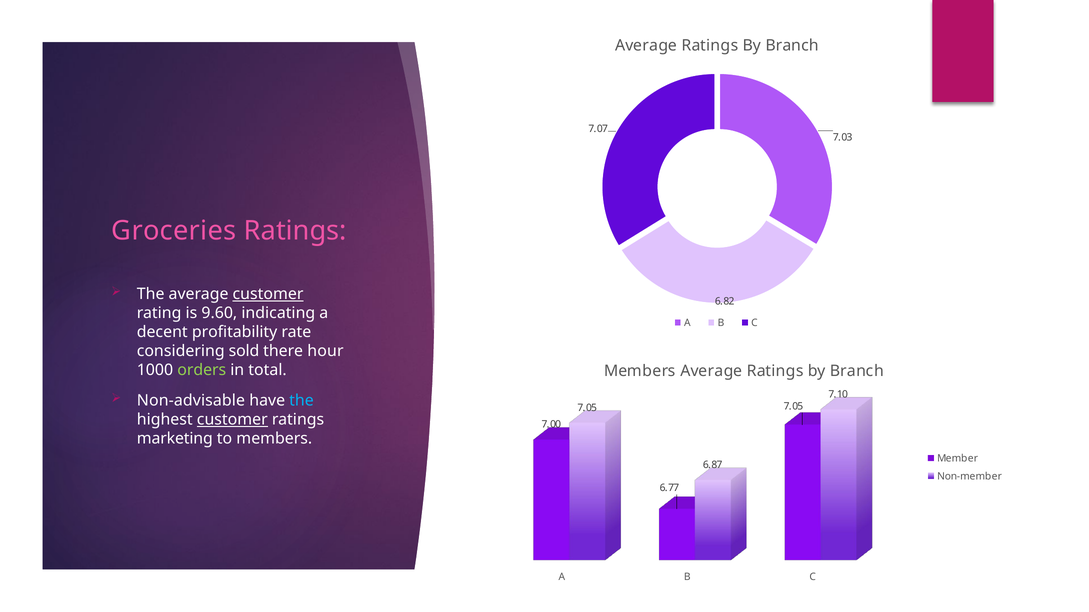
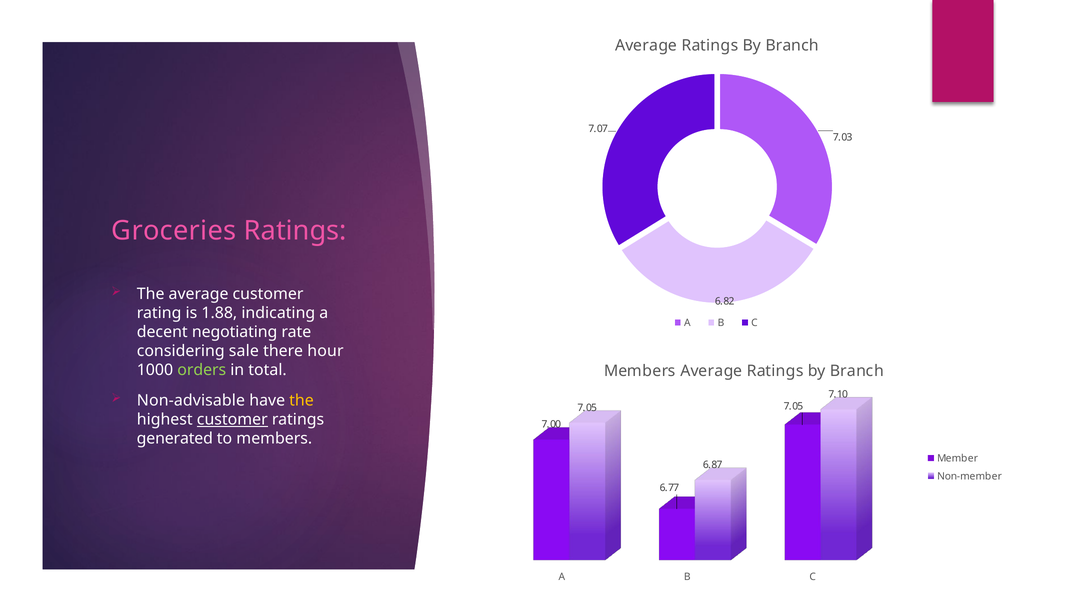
customer at (268, 294) underline: present -> none
9.60: 9.60 -> 1.88
profitability: profitability -> negotiating
sold: sold -> sale
the at (301, 401) colour: light blue -> yellow
marketing: marketing -> generated
